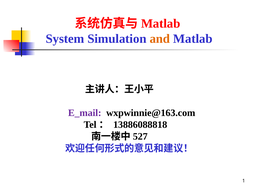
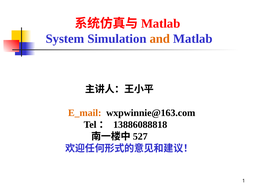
E_mail colour: purple -> orange
